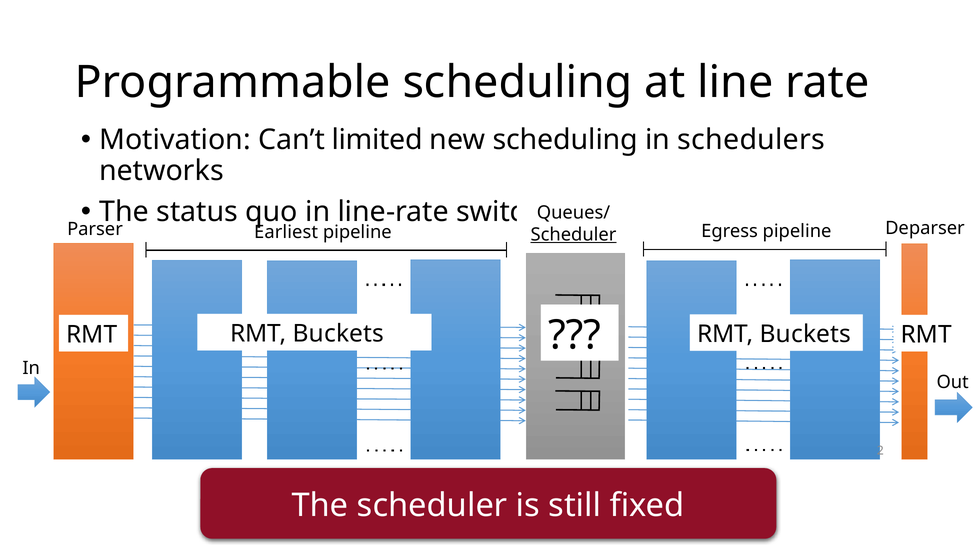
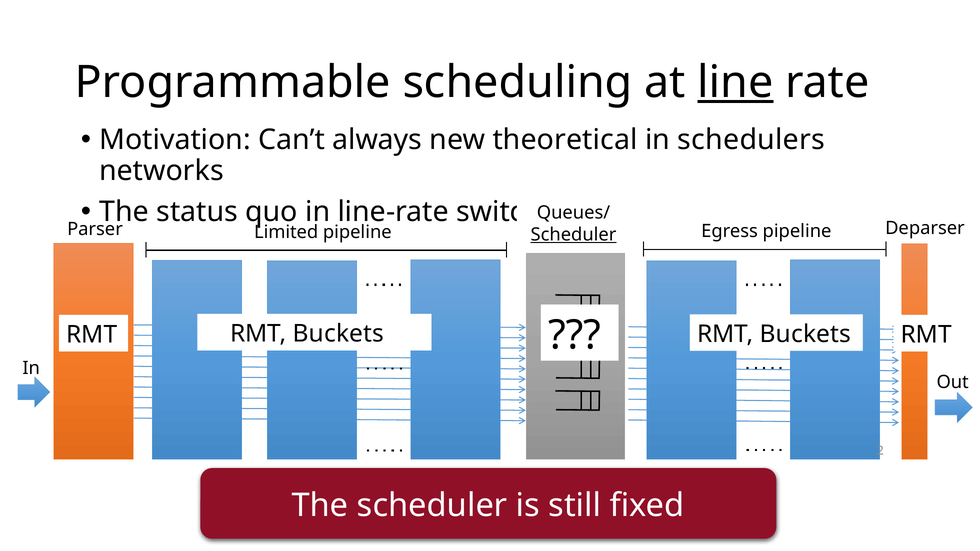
line underline: none -> present
limited: limited -> always
new scheduling: scheduling -> theoretical
Earliest: Earliest -> Limited
